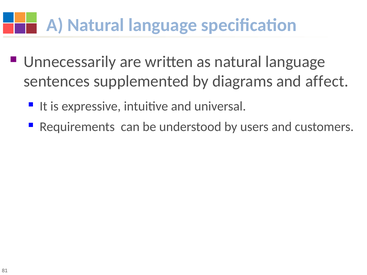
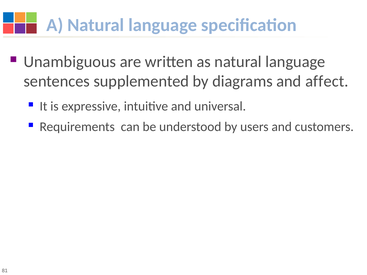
Unnecessarily: Unnecessarily -> Unambiguous
